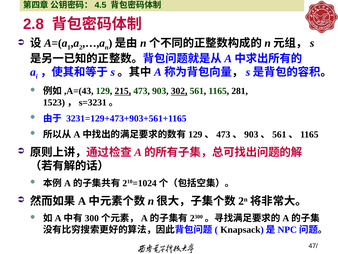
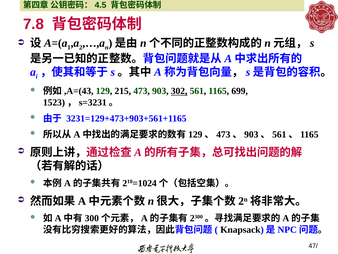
2.8: 2.8 -> 7.8
215 underline: present -> none
281: 281 -> 699
